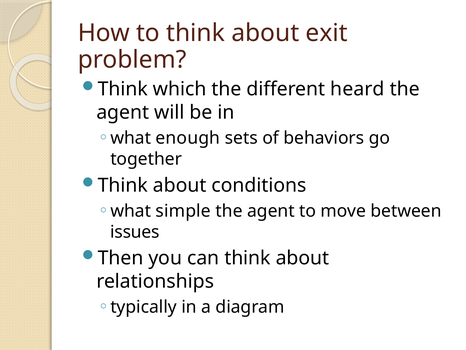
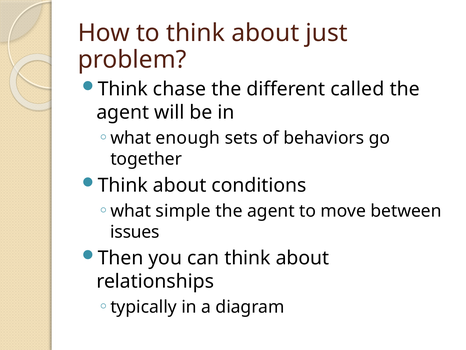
exit: exit -> just
which: which -> chase
heard: heard -> called
